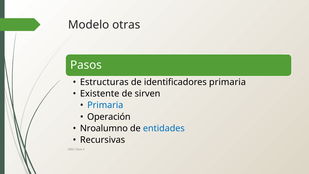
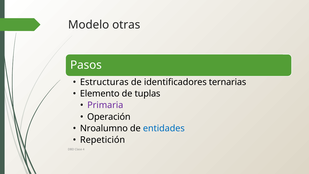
identificadores primaria: primaria -> ternarias
Existente: Existente -> Elemento
sirven: sirven -> tuplas
Primaria at (105, 105) colour: blue -> purple
Recursivas: Recursivas -> Repetición
